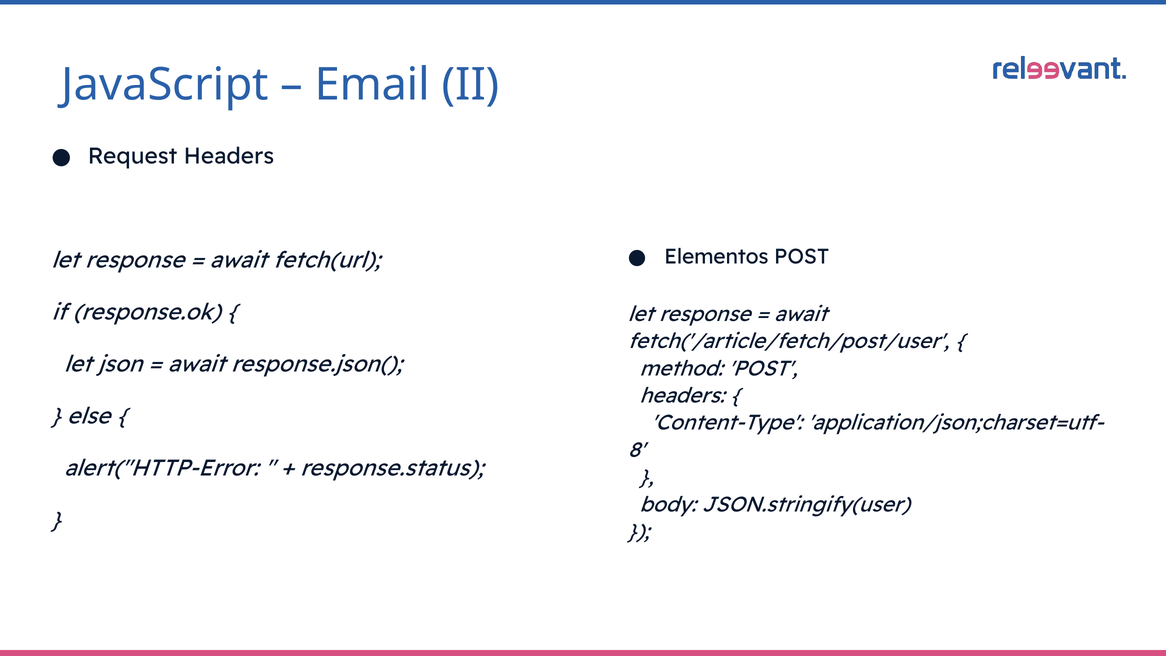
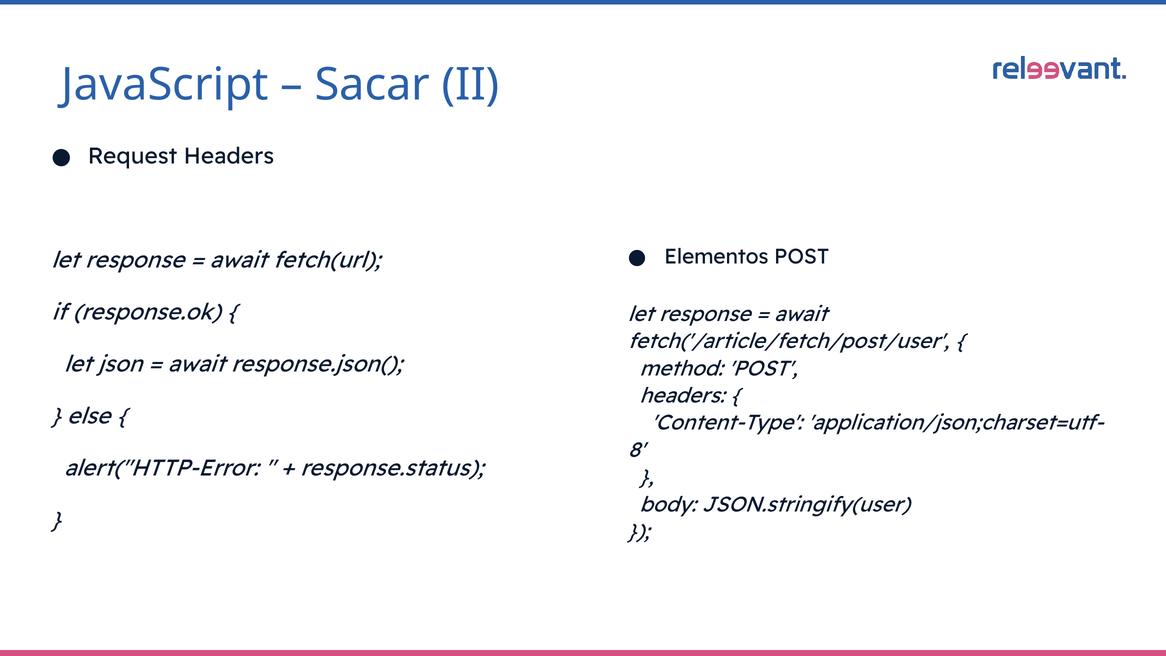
Email: Email -> Sacar
